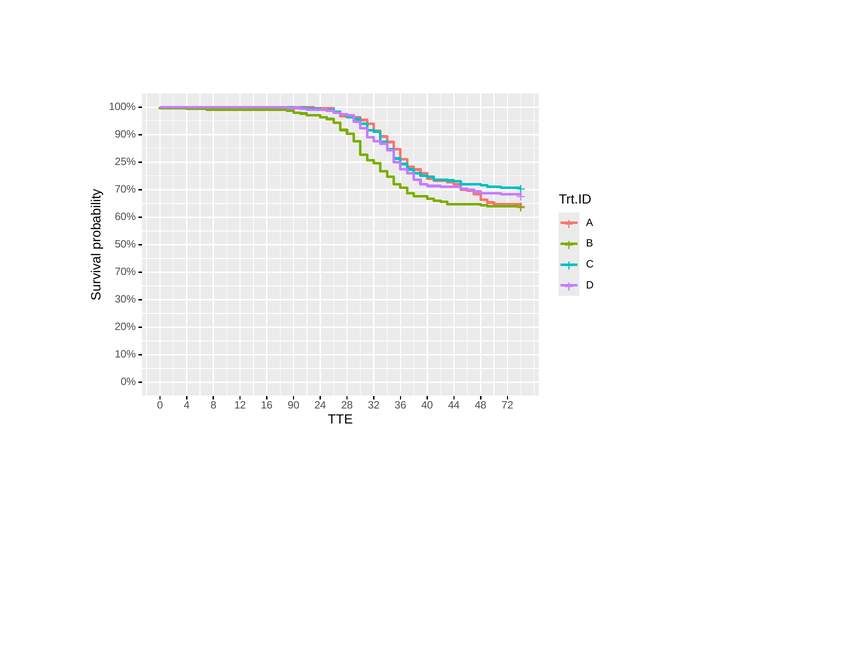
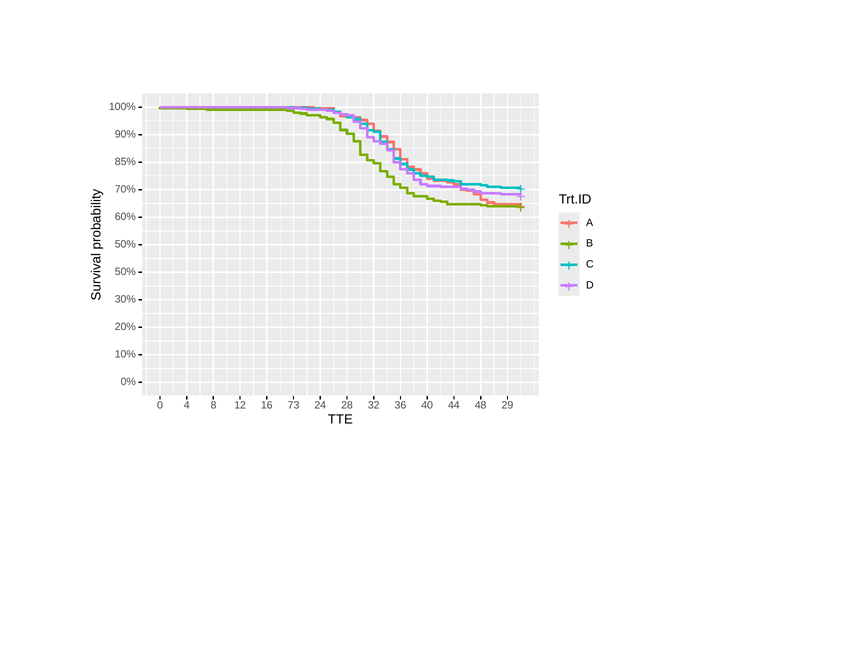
25%: 25% -> 85%
70% at (125, 271): 70% -> 50%
90: 90 -> 73
72: 72 -> 29
